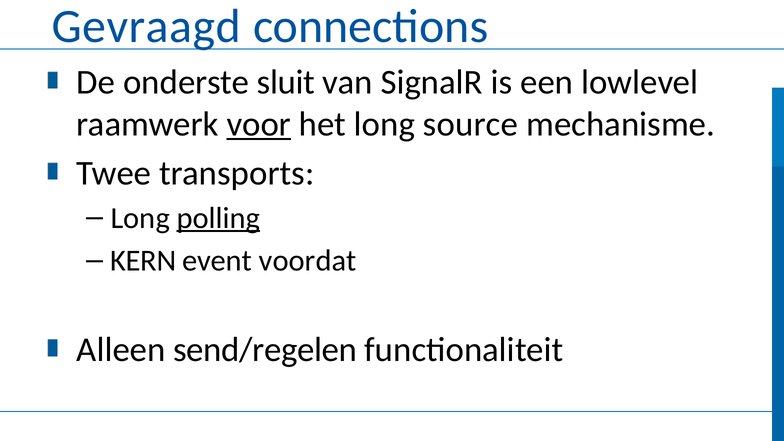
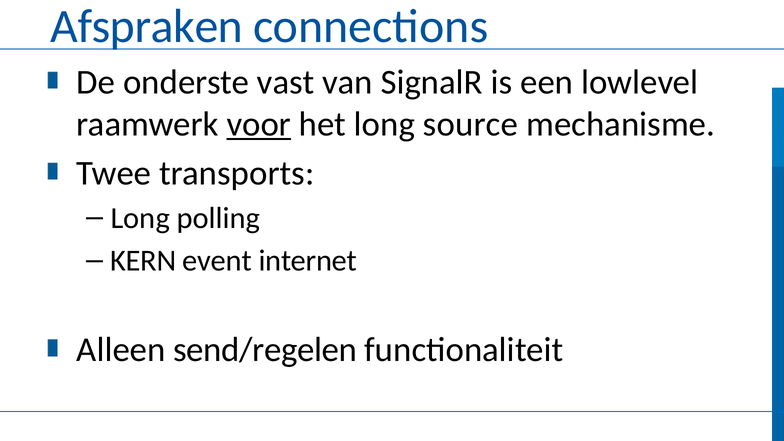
Gevraagd: Gevraagd -> Afspraken
sluit: sluit -> vast
polling underline: present -> none
voordat: voordat -> internet
